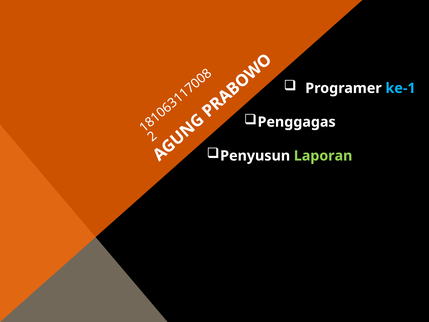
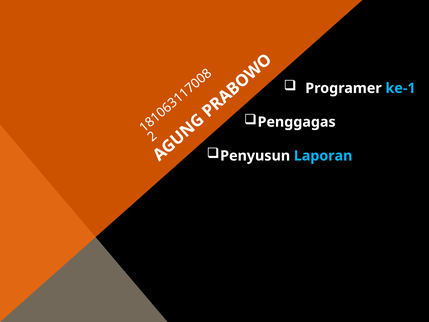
Laporan colour: light green -> light blue
